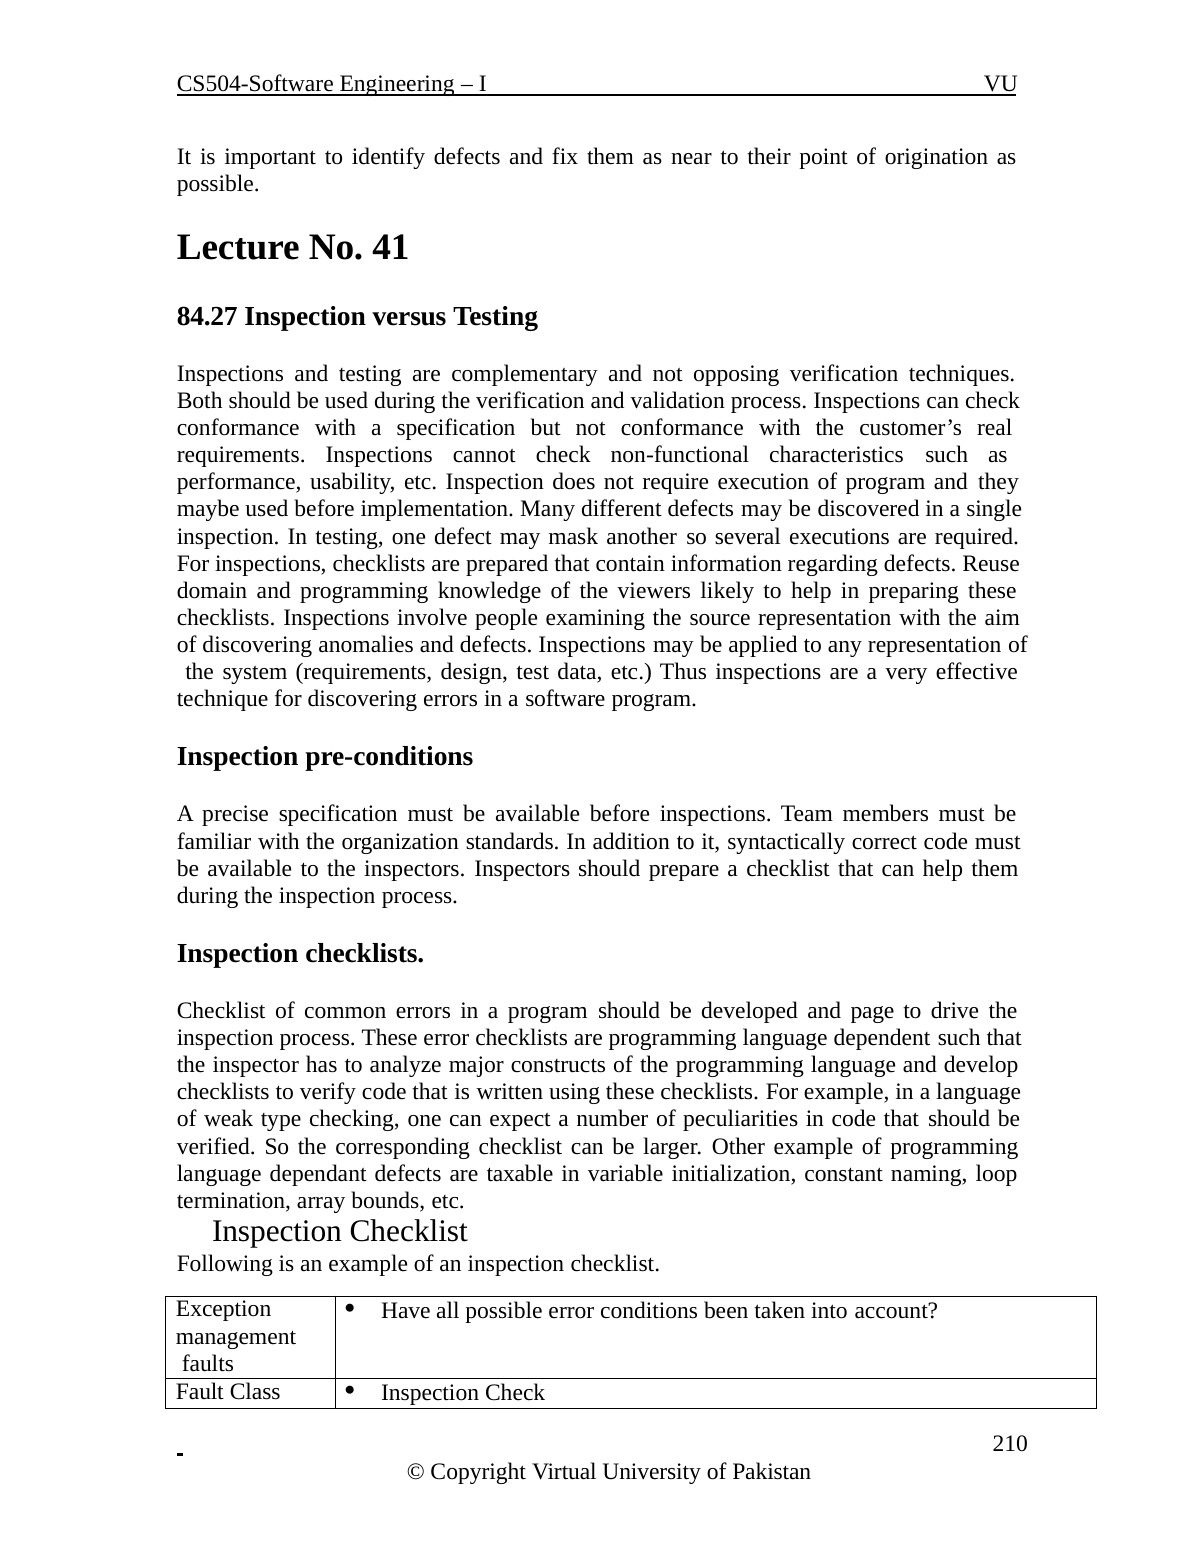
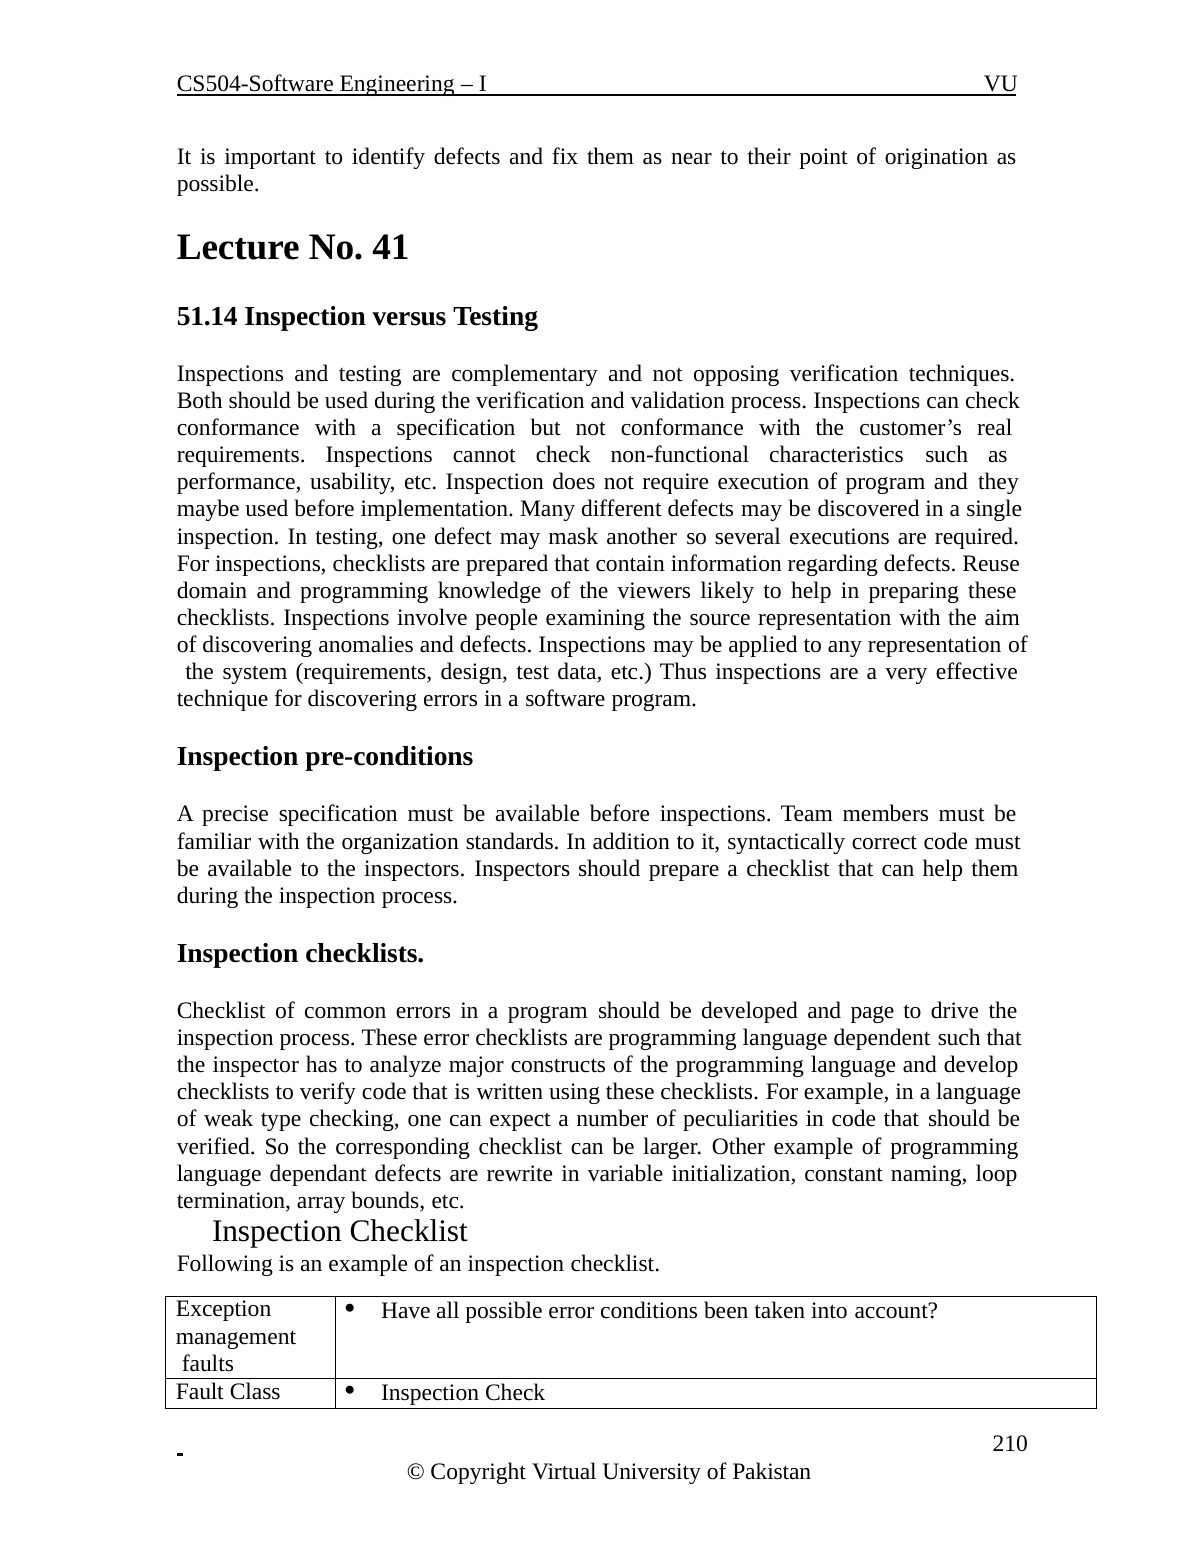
84.27: 84.27 -> 51.14
taxable: taxable -> rewrite
